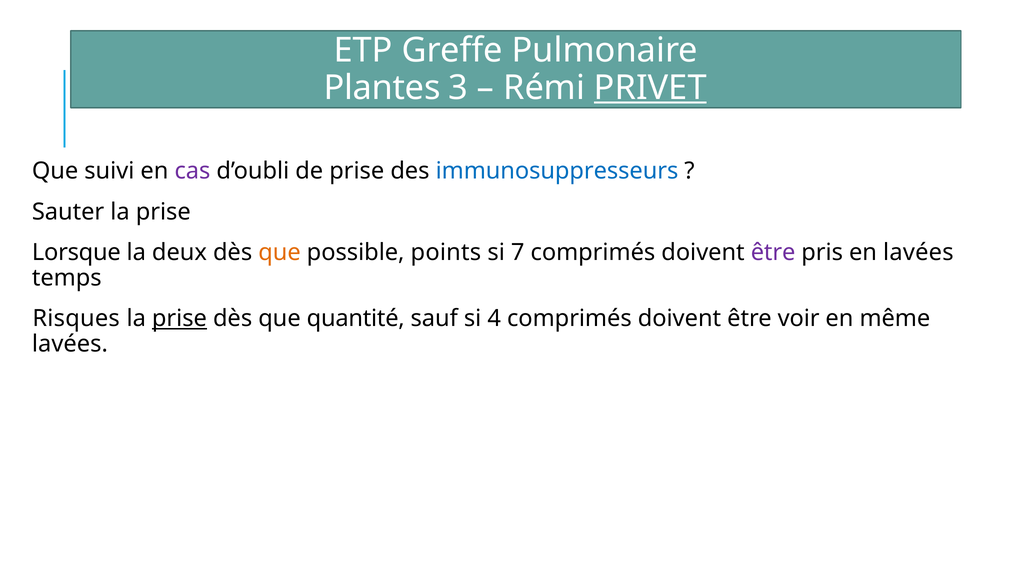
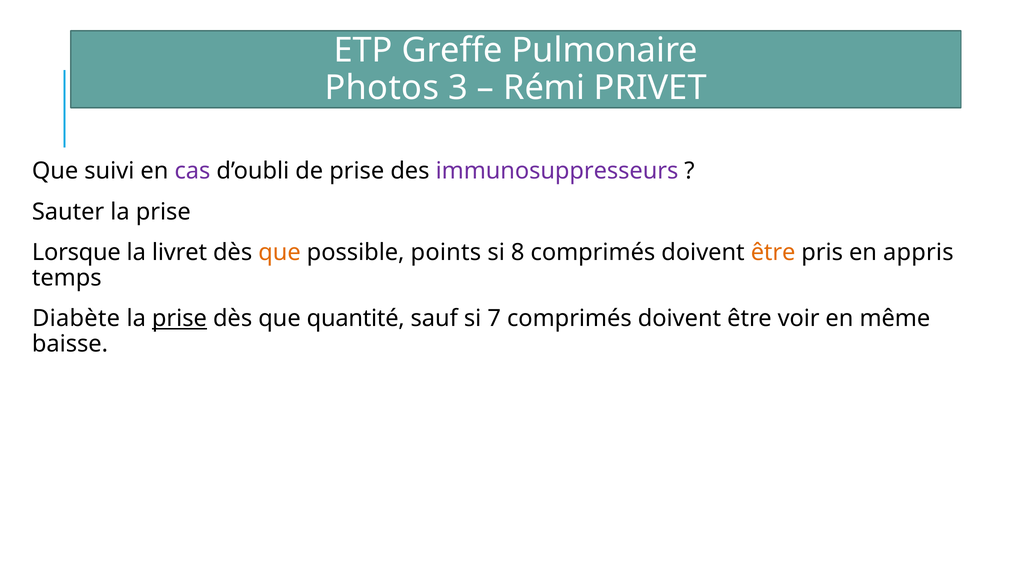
Plantes: Plantes -> Photos
PRIVET underline: present -> none
immunosuppresseurs colour: blue -> purple
deux: deux -> livret
7: 7 -> 8
être at (773, 252) colour: purple -> orange
en lavées: lavées -> appris
Risques: Risques -> Diabète
4: 4 -> 7
lavées at (70, 344): lavées -> baisse
